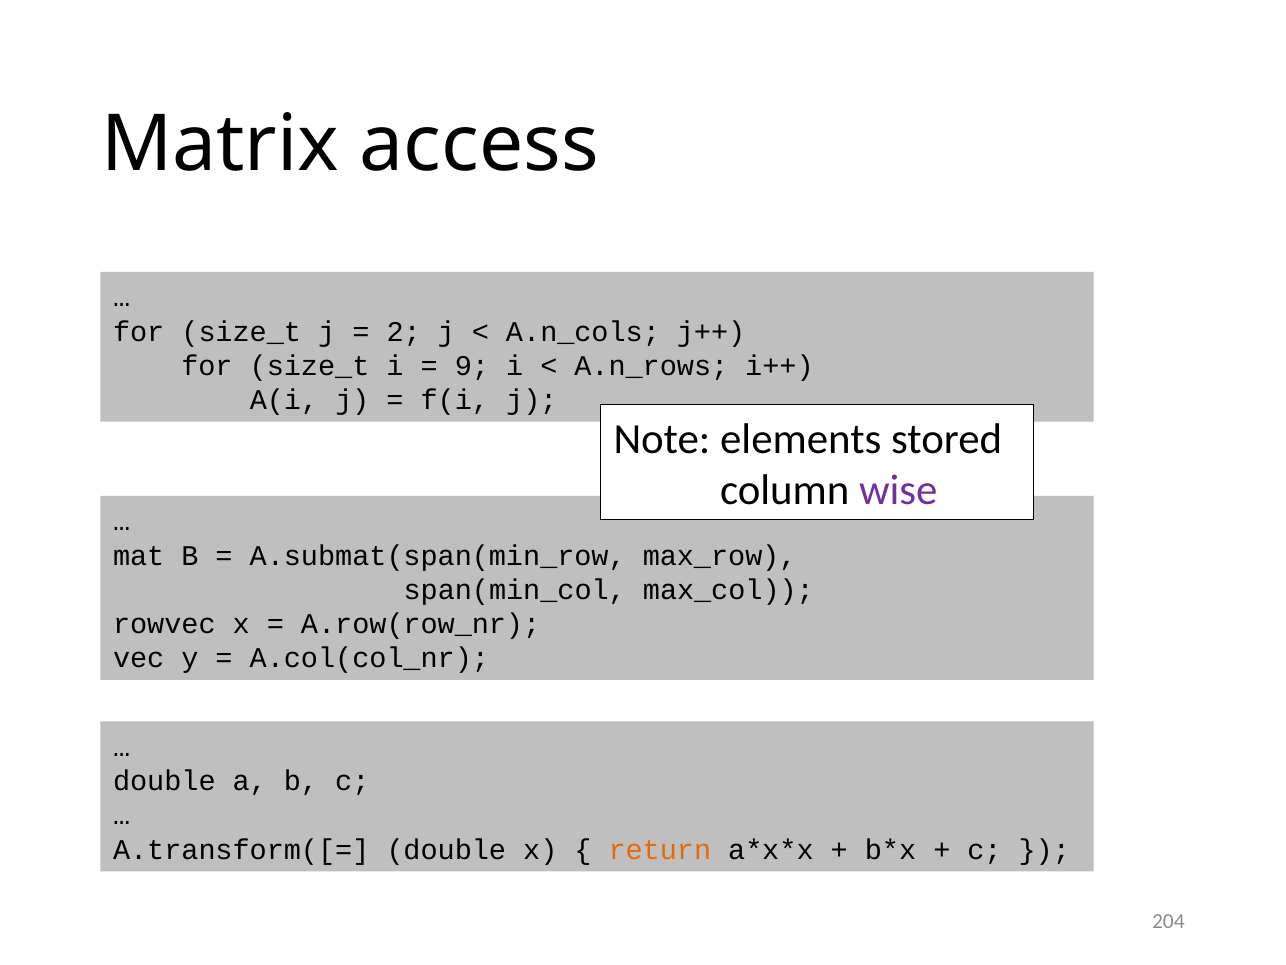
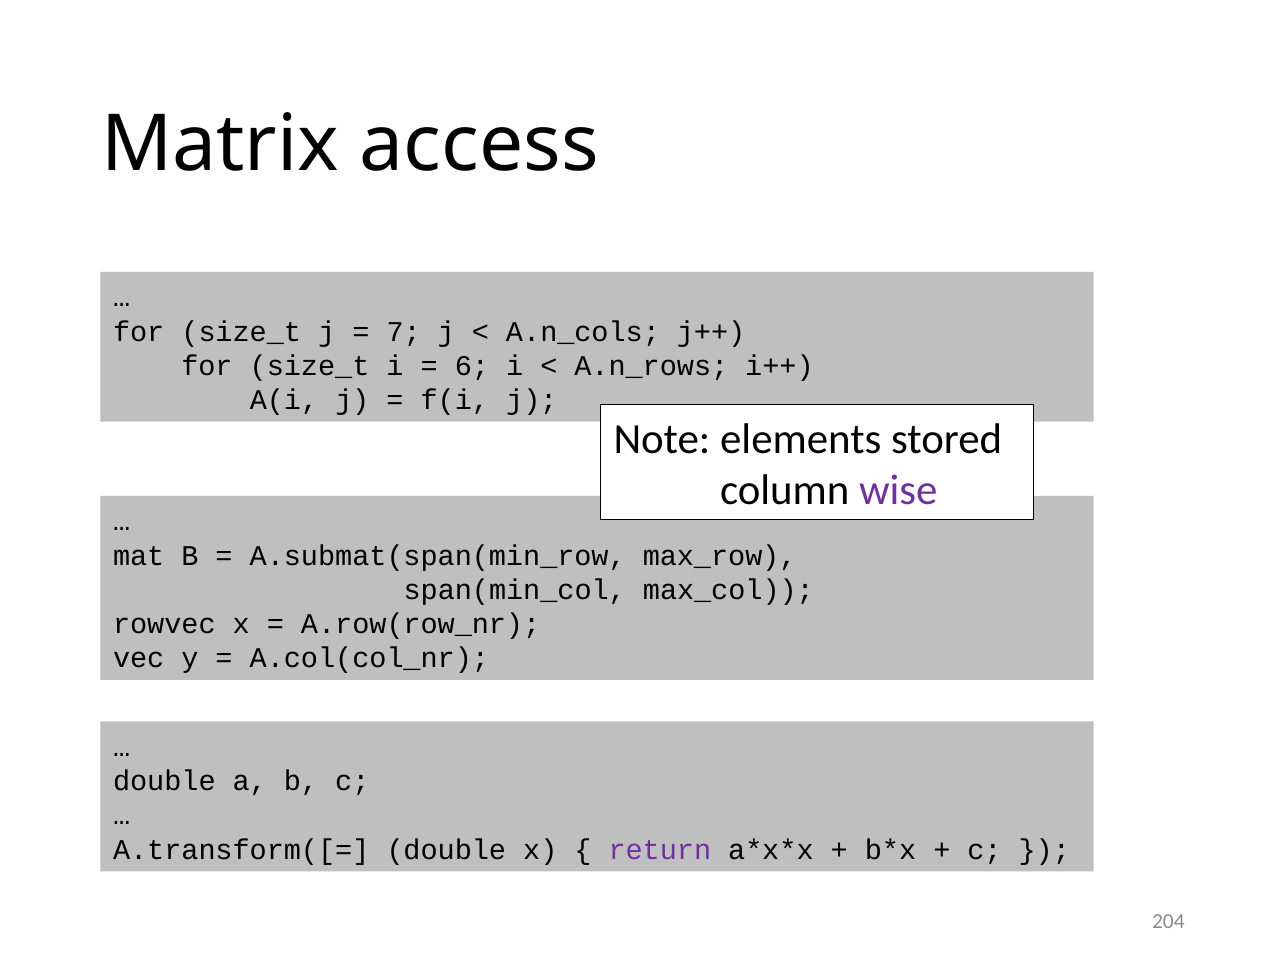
2: 2 -> 7
9: 9 -> 6
return colour: orange -> purple
